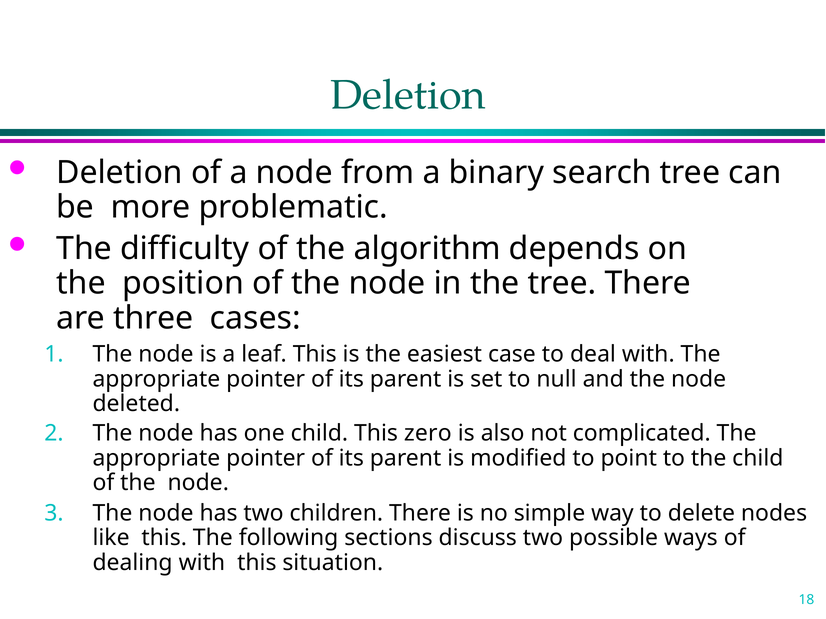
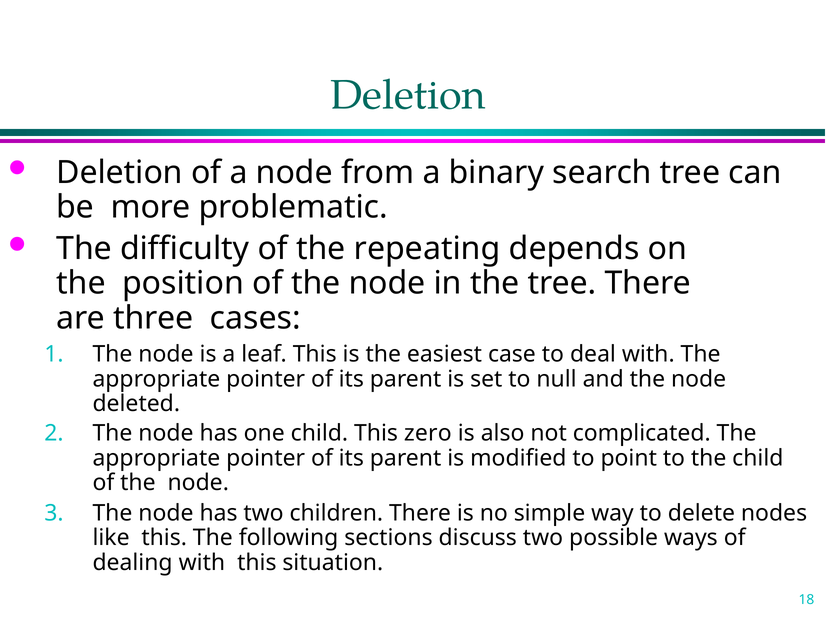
algorithm: algorithm -> repeating
